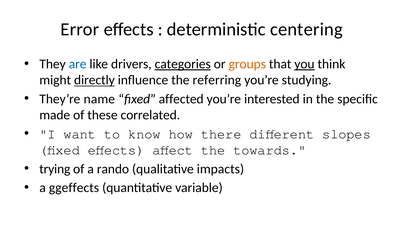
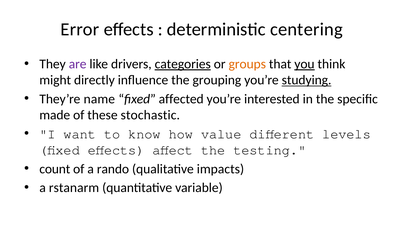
are colour: blue -> purple
directly underline: present -> none
referring: referring -> grouping
studying underline: none -> present
correlated: correlated -> stochastic
there: there -> value
slopes: slopes -> levels
towards: towards -> testing
trying: trying -> count
ggeffects: ggeffects -> rstanarm
